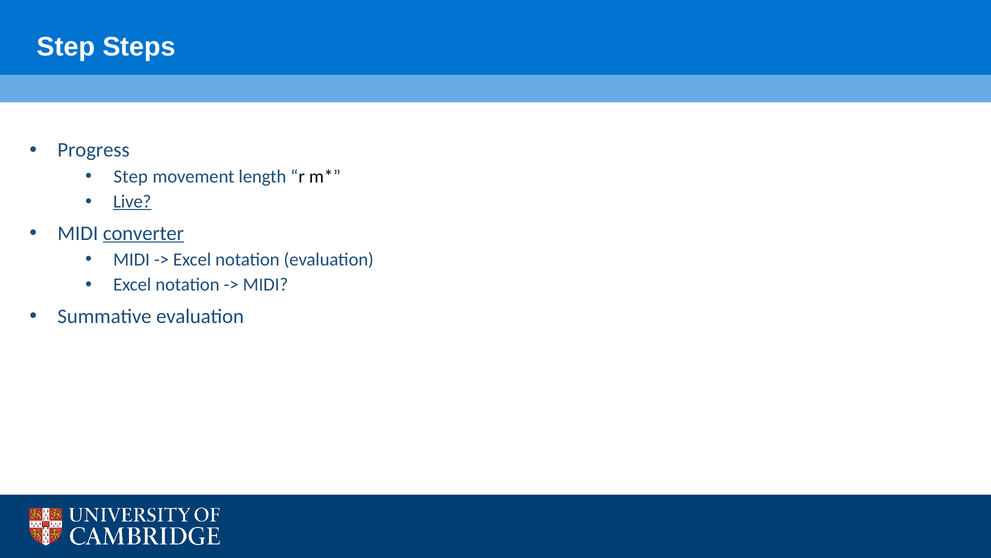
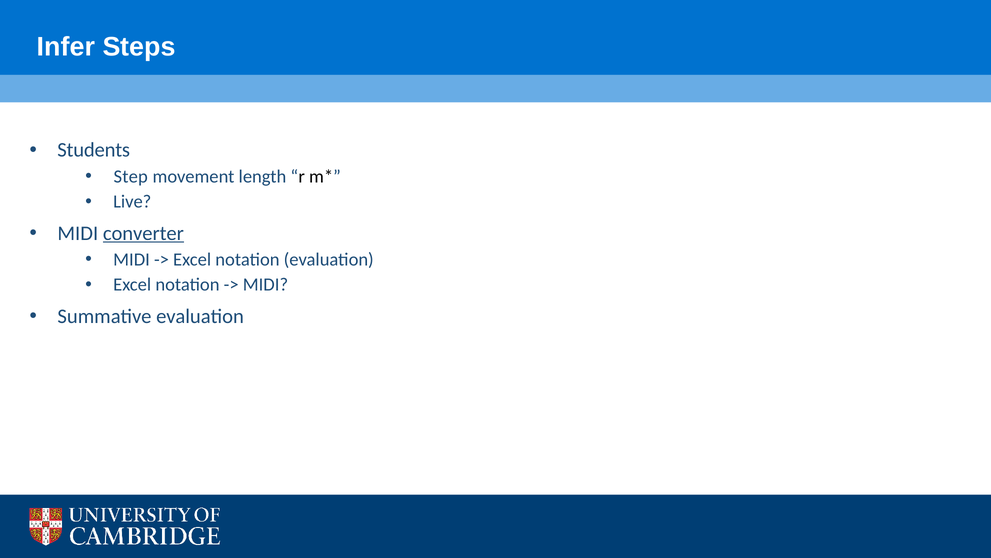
Step at (66, 47): Step -> Infer
Progress: Progress -> Students
Live underline: present -> none
